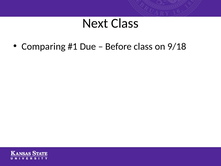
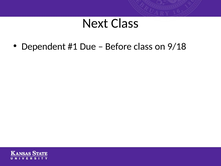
Comparing: Comparing -> Dependent
